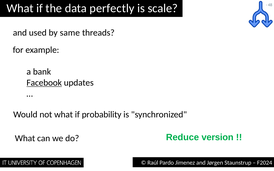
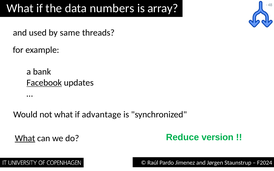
perfectly: perfectly -> numbers
scale: scale -> array
probability: probability -> advantage
What at (25, 138) underline: none -> present
